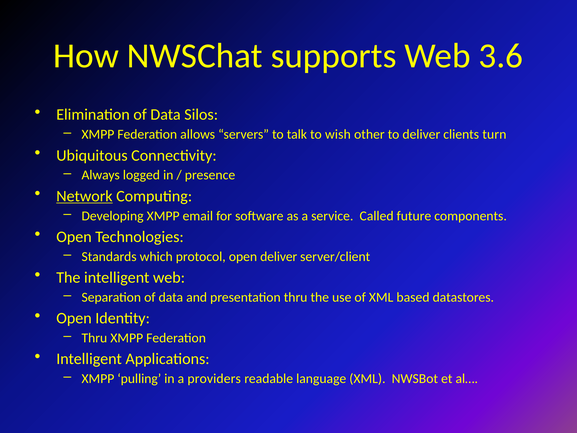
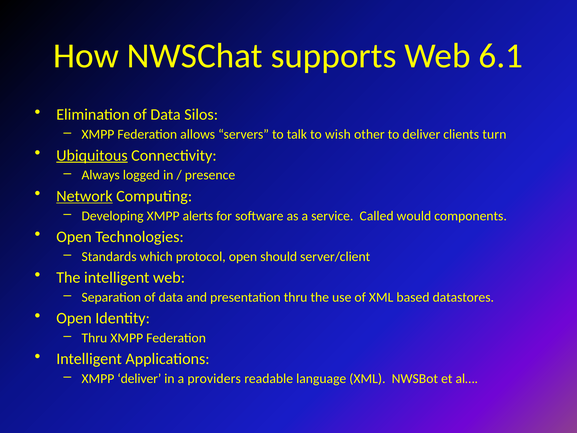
3.6: 3.6 -> 6.1
Ubiquitous underline: none -> present
email: email -> alerts
future: future -> would
open deliver: deliver -> should
XMPP pulling: pulling -> deliver
